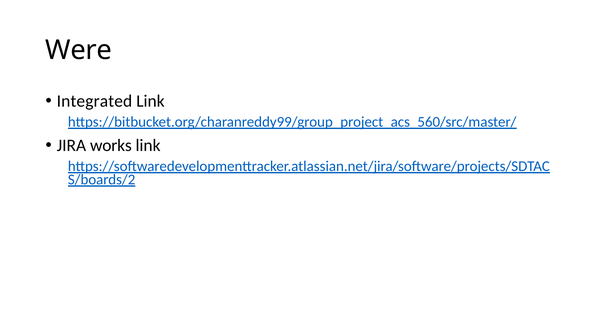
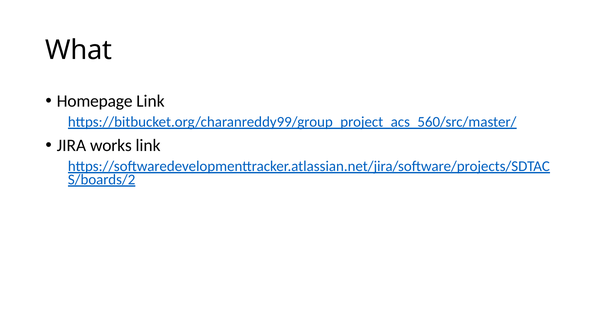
Were: Were -> What
Integrated: Integrated -> Homepage
